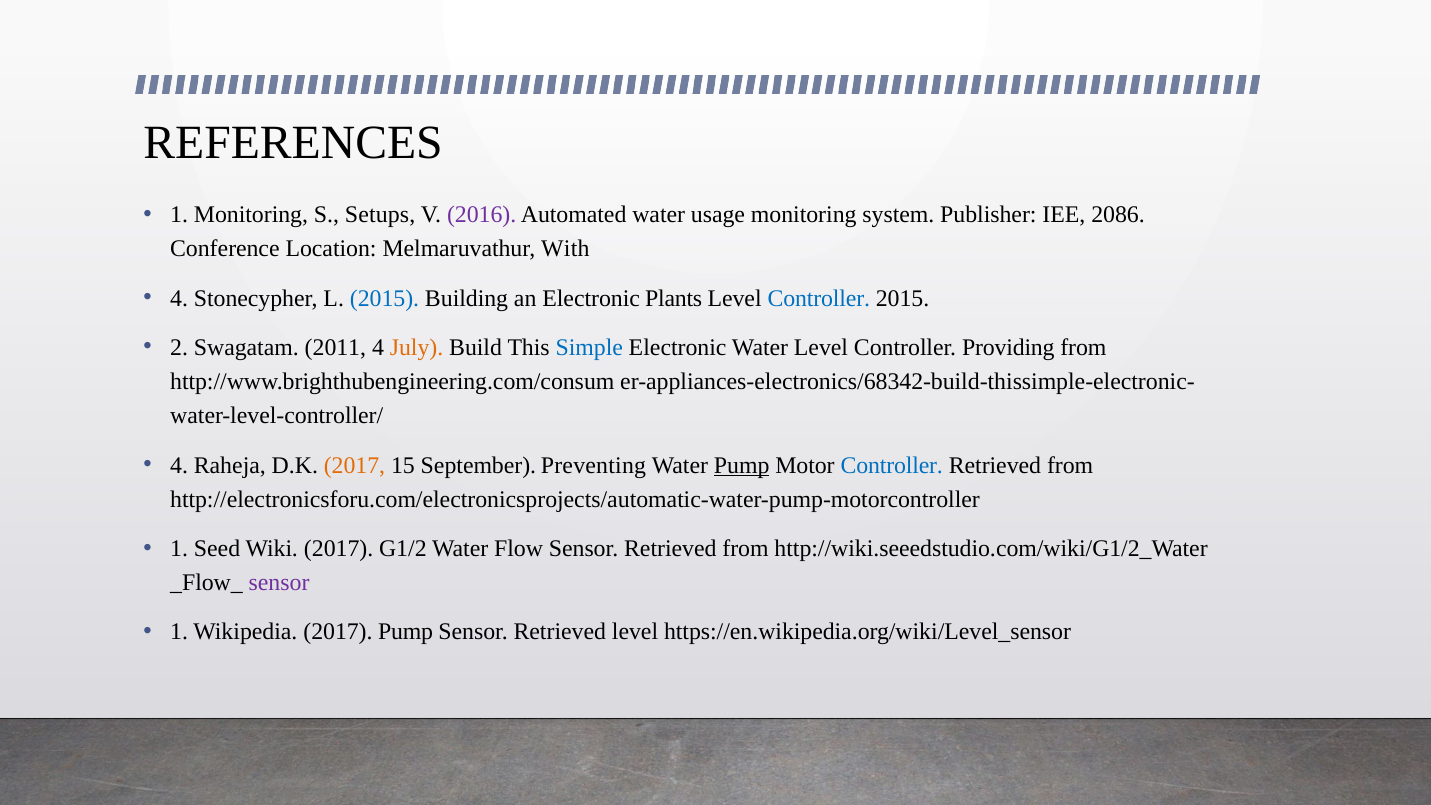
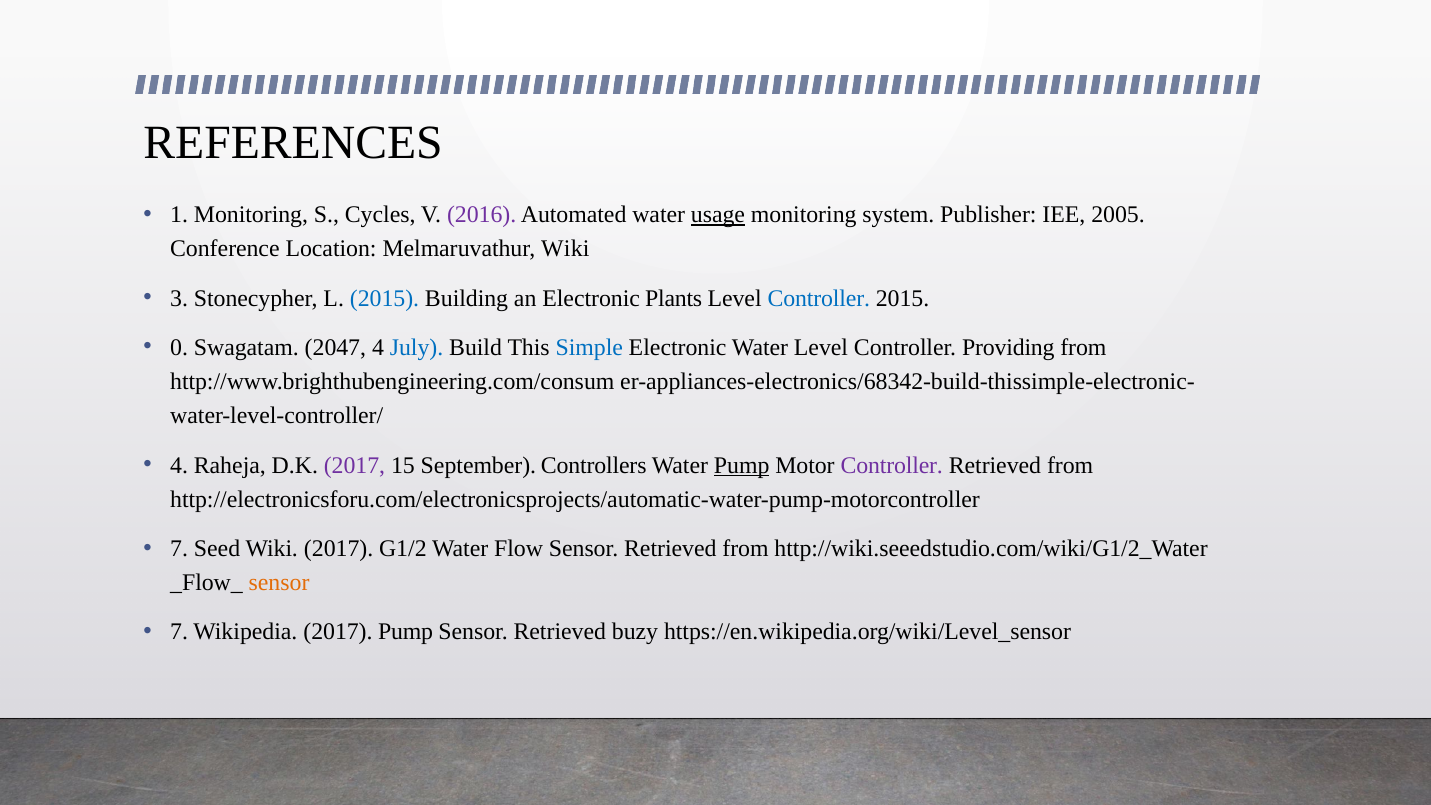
Setups: Setups -> Cycles
usage underline: none -> present
2086: 2086 -> 2005
Melmaruvathur With: With -> Wiki
4 at (179, 298): 4 -> 3
2: 2 -> 0
2011: 2011 -> 2047
July colour: orange -> blue
2017 at (355, 465) colour: orange -> purple
Preventing: Preventing -> Controllers
Controller at (892, 465) colour: blue -> purple
1 at (179, 549): 1 -> 7
sensor at (279, 583) colour: purple -> orange
1 at (179, 632): 1 -> 7
Retrieved level: level -> buzy
